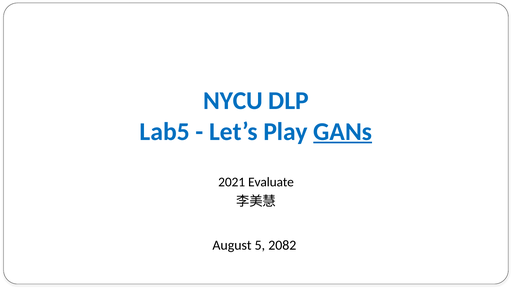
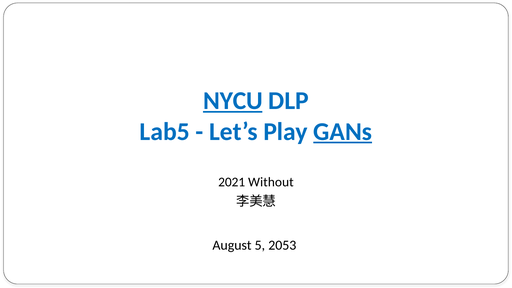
NYCU underline: none -> present
Evaluate: Evaluate -> Without
2082: 2082 -> 2053
